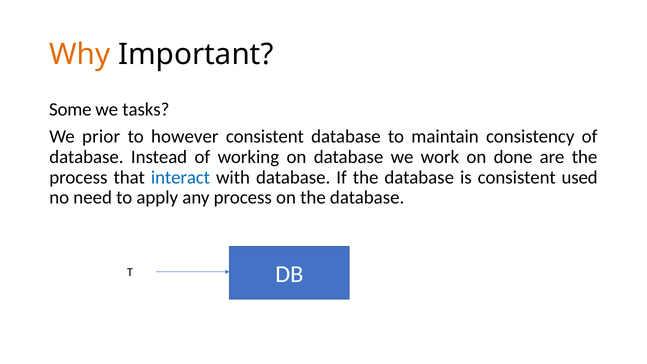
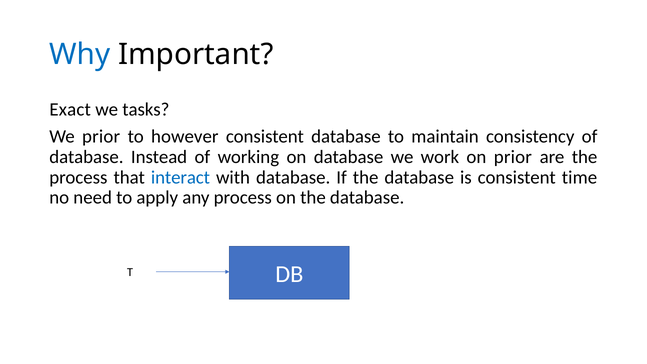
Why colour: orange -> blue
Some: Some -> Exact
on done: done -> prior
used: used -> time
